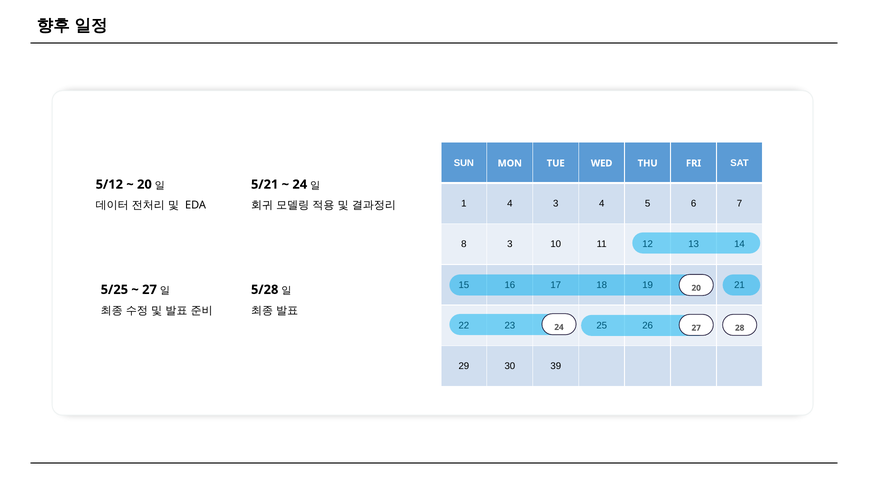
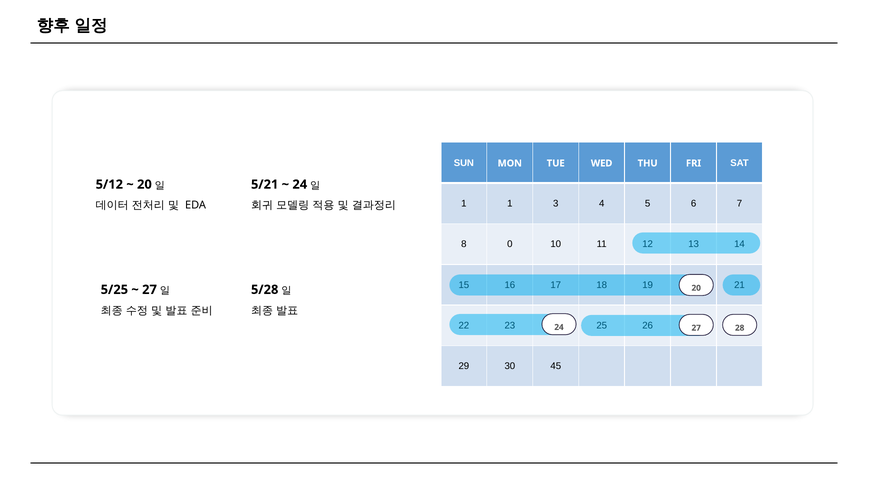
1 4: 4 -> 1
8 3: 3 -> 0
39: 39 -> 45
